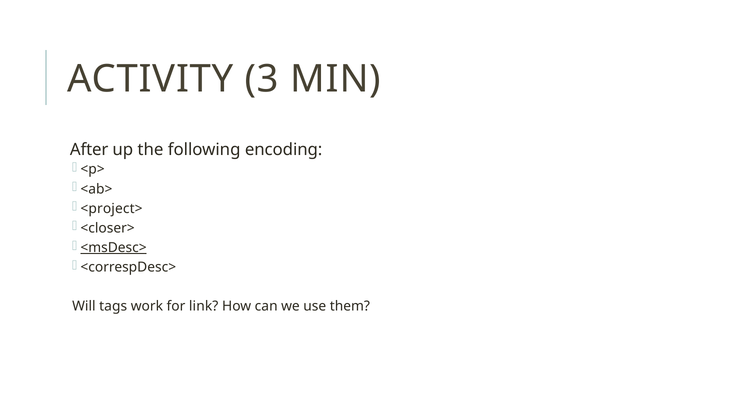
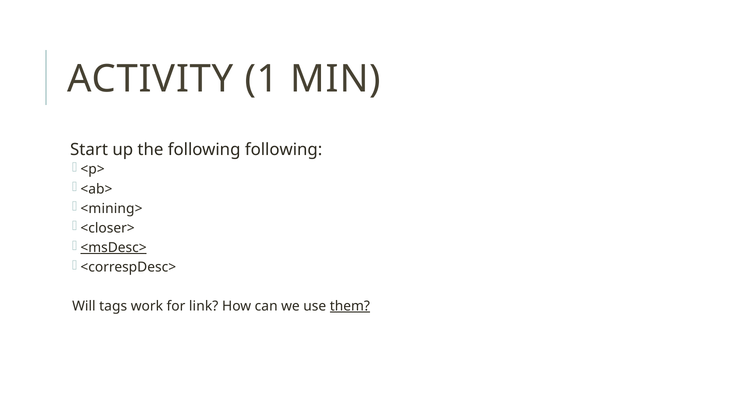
3: 3 -> 1
After: After -> Start
following encoding: encoding -> following
<project>: <project> -> <mining>
them underline: none -> present
